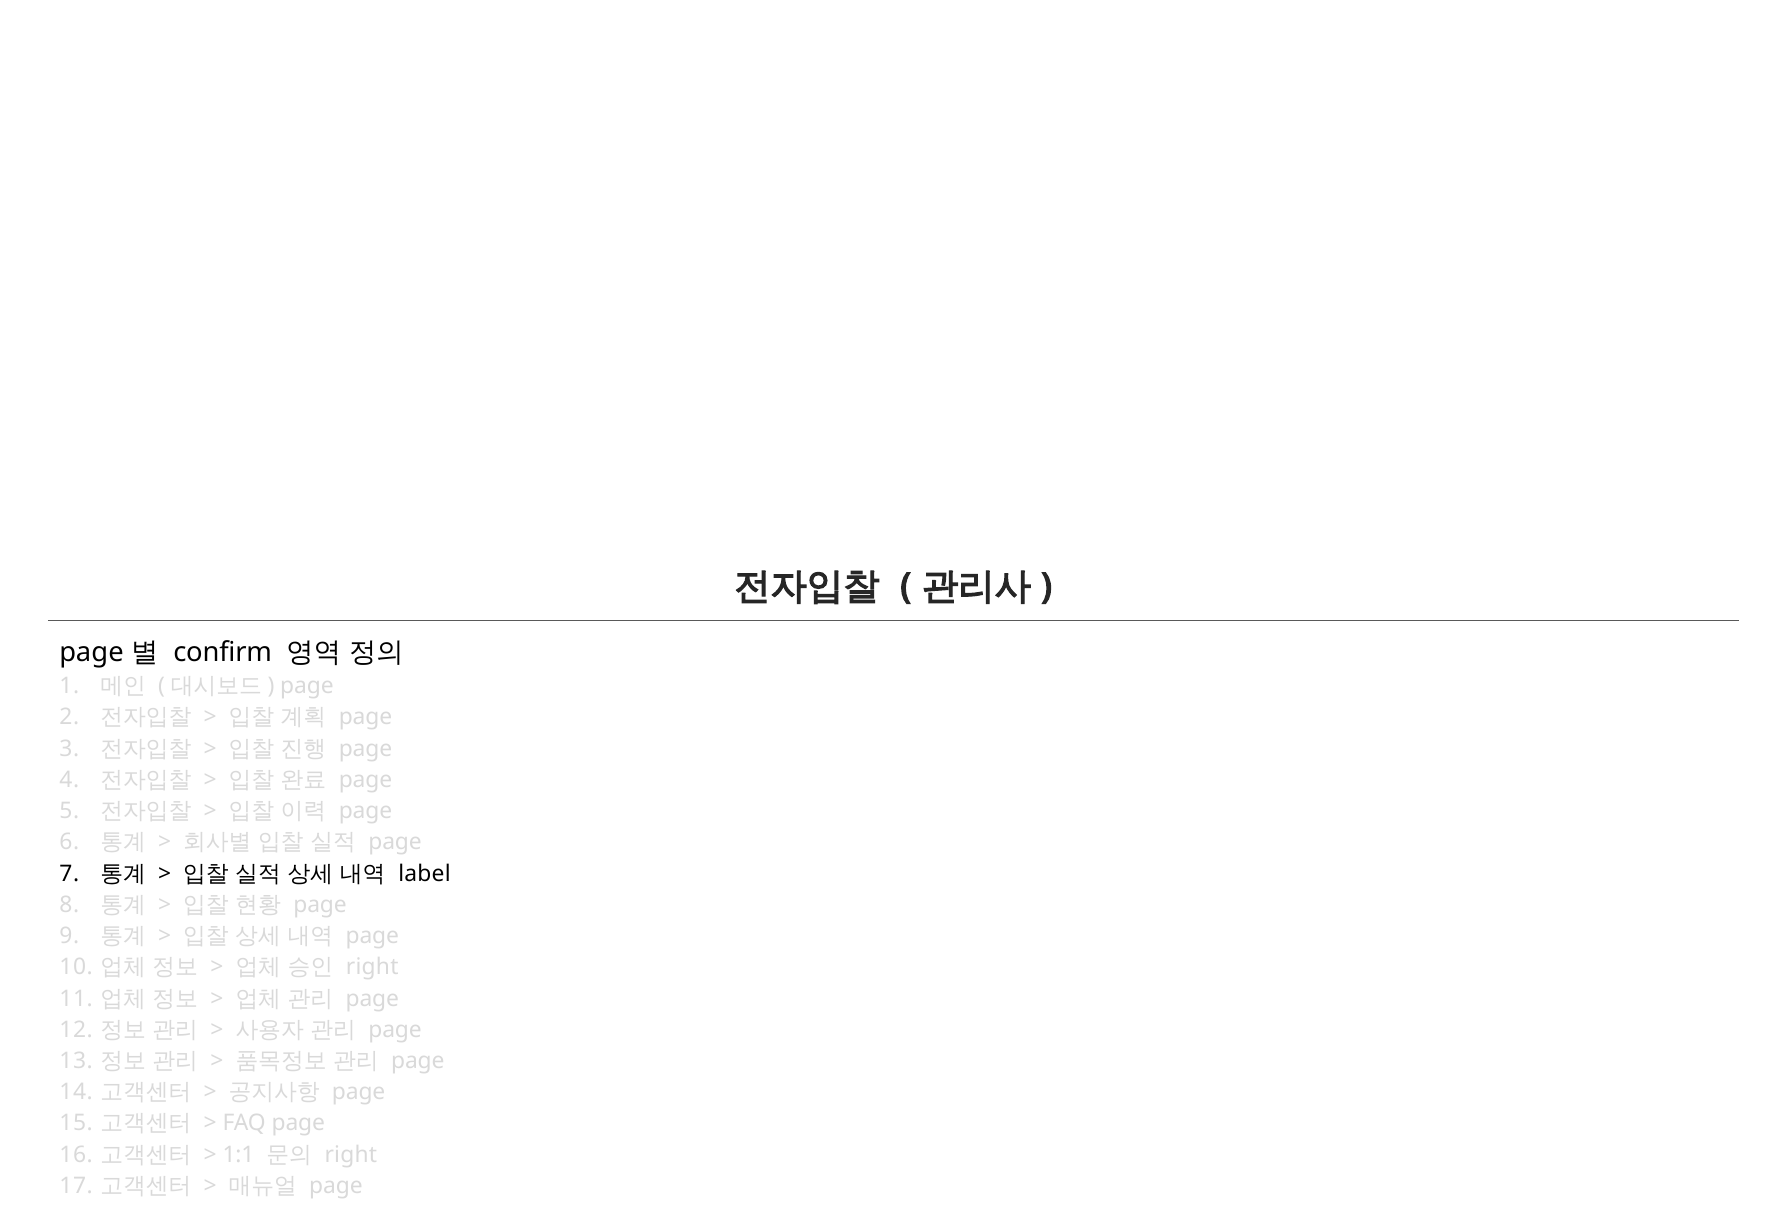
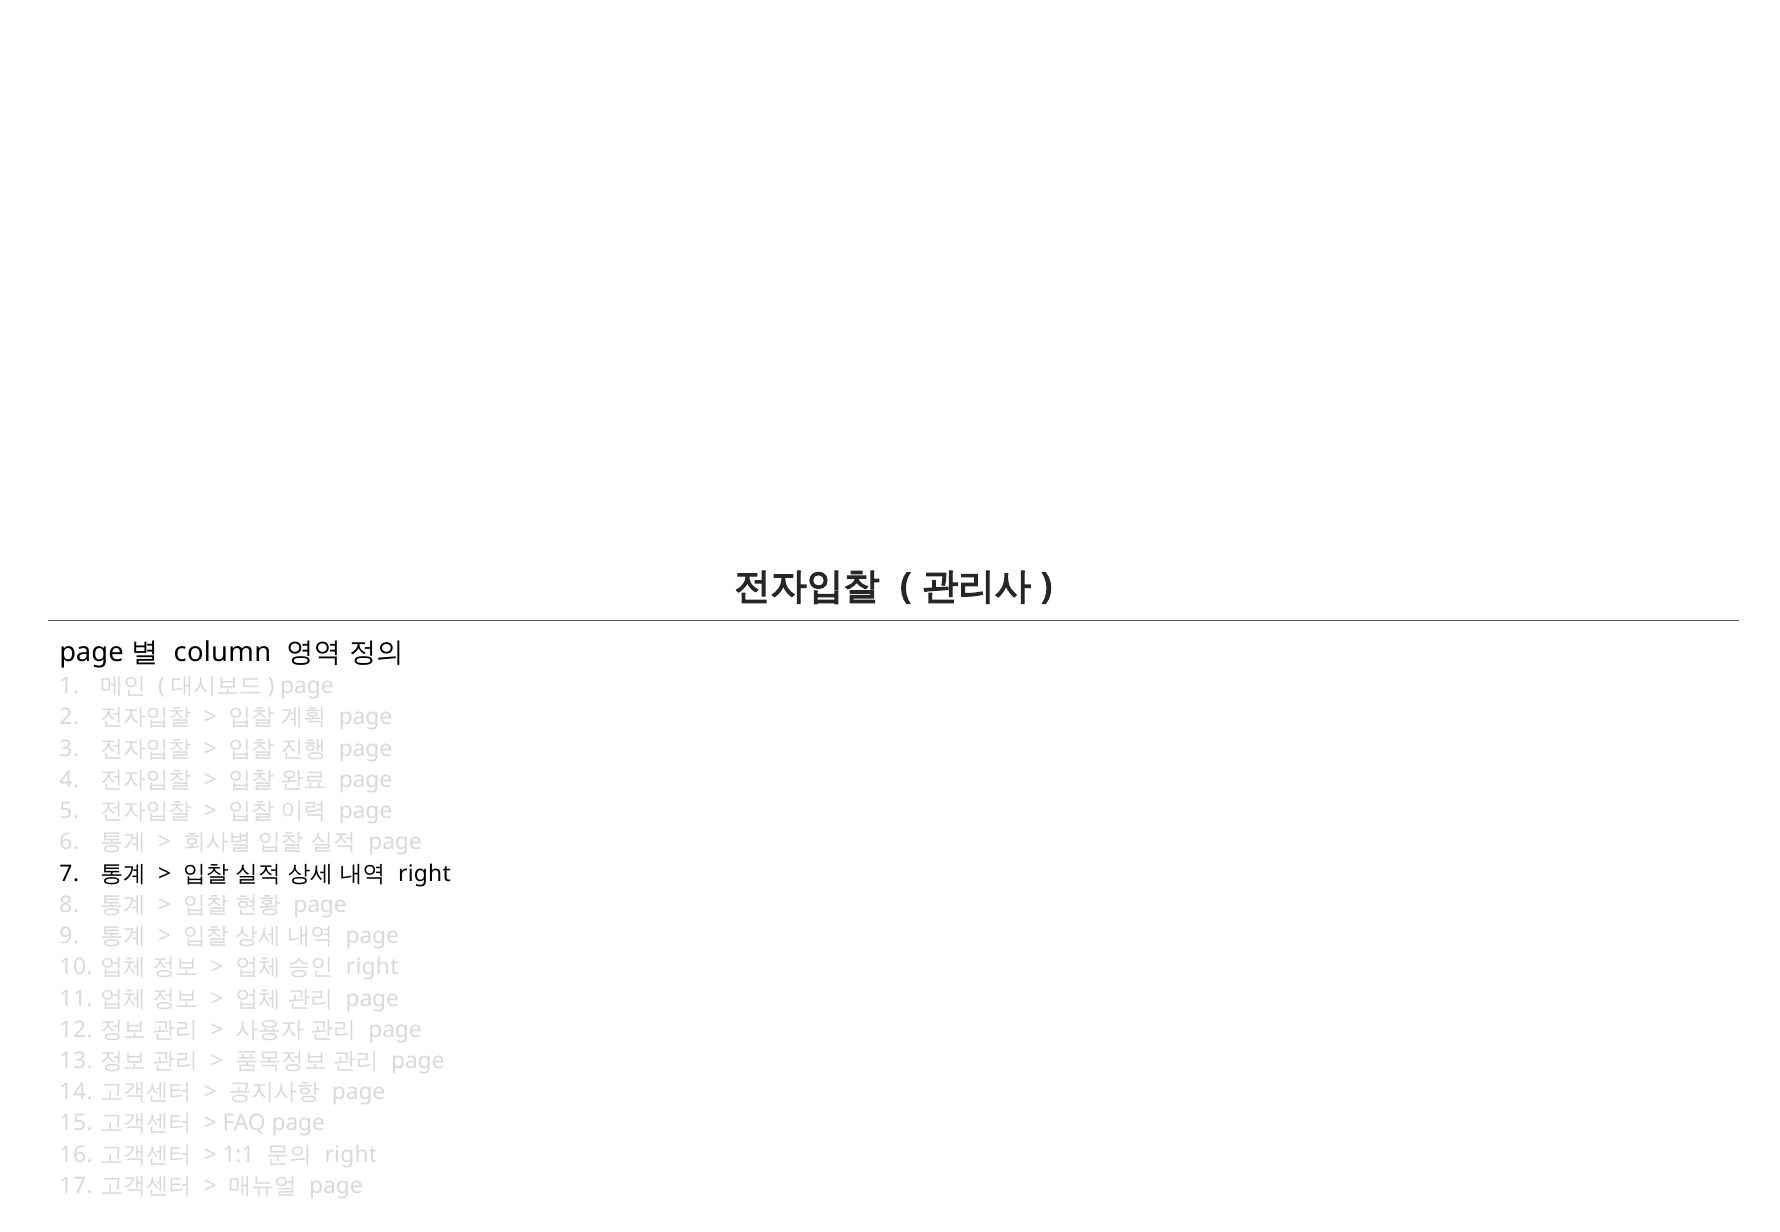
confirm: confirm -> column
label at (425, 874): label -> right
